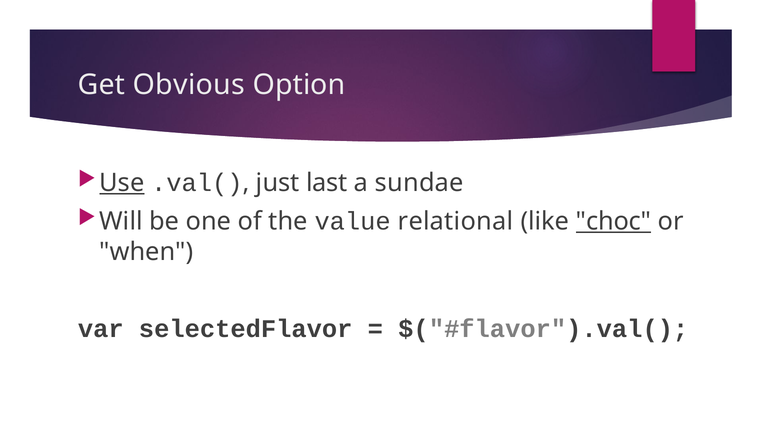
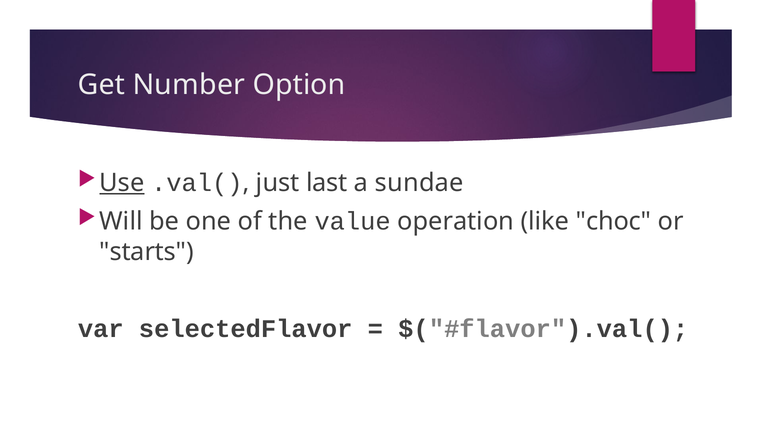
Obvious: Obvious -> Number
relational: relational -> operation
choc underline: present -> none
when: when -> starts
